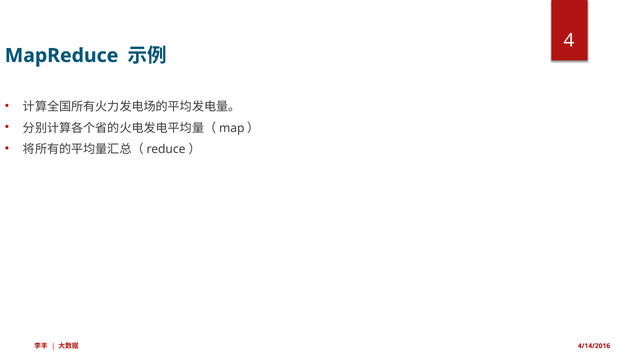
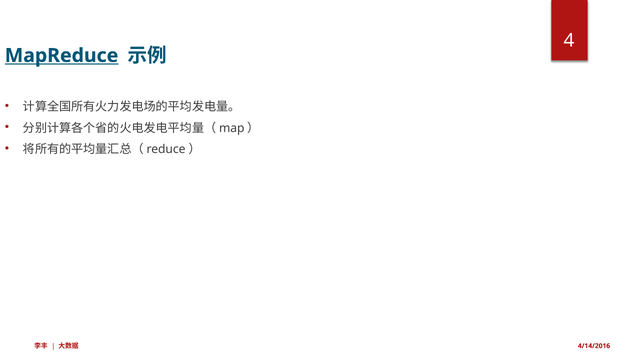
MapReduce underline: none -> present
